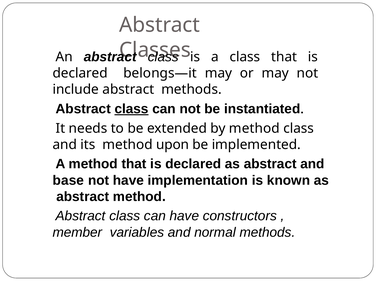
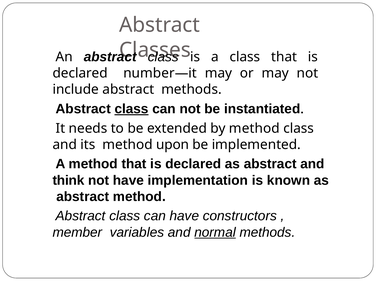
belongs—it: belongs—it -> number—it
base: base -> think
normal underline: none -> present
